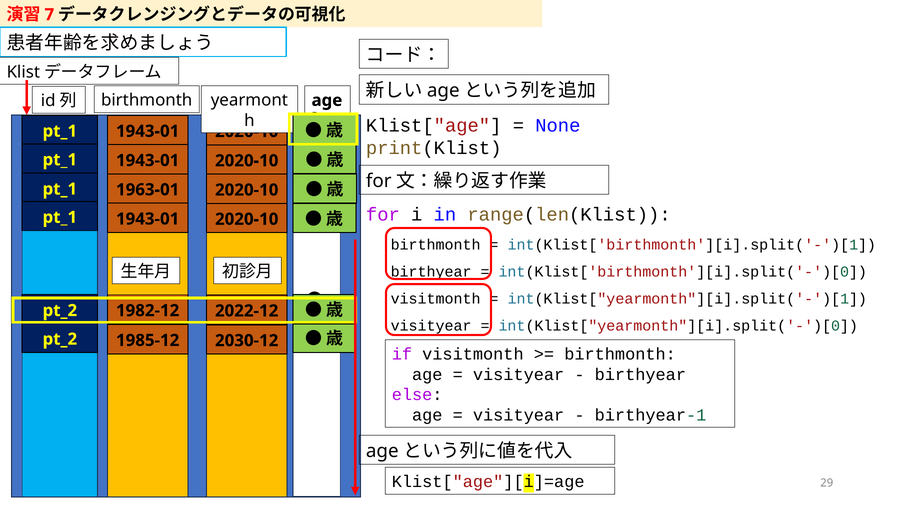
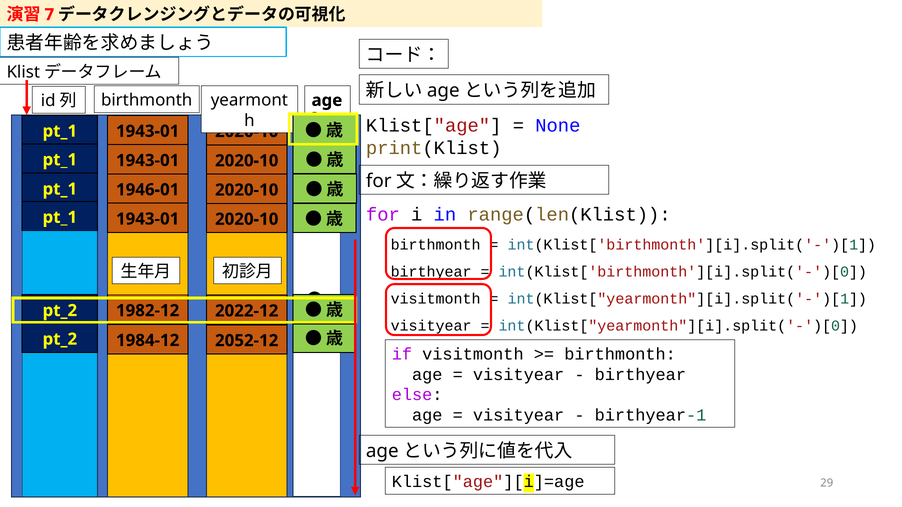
1963-01: 1963-01 -> 1946-01
1985-12: 1985-12 -> 1984-12
2030-12: 2030-12 -> 2052-12
